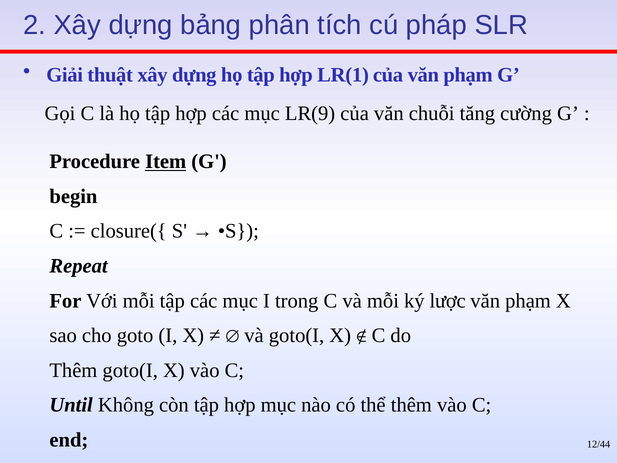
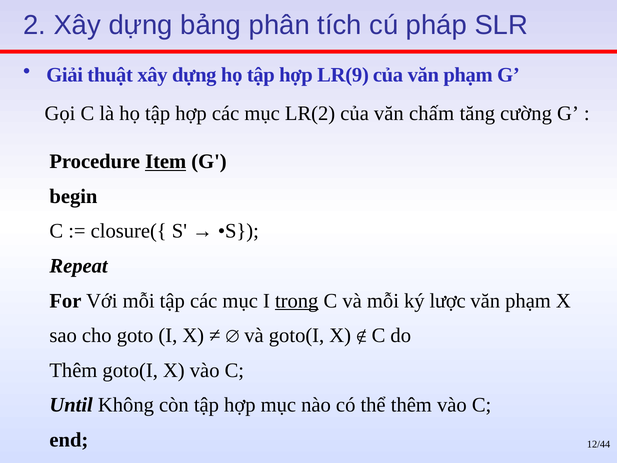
LR(1: LR(1 -> LR(9
LR(9: LR(9 -> LR(2
chuỗi: chuỗi -> chấm
trong underline: none -> present
